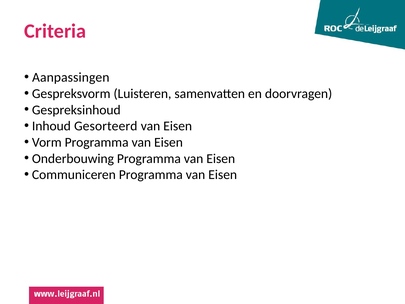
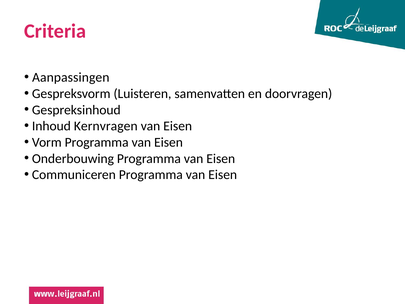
Gesorteerd: Gesorteerd -> Kernvragen
